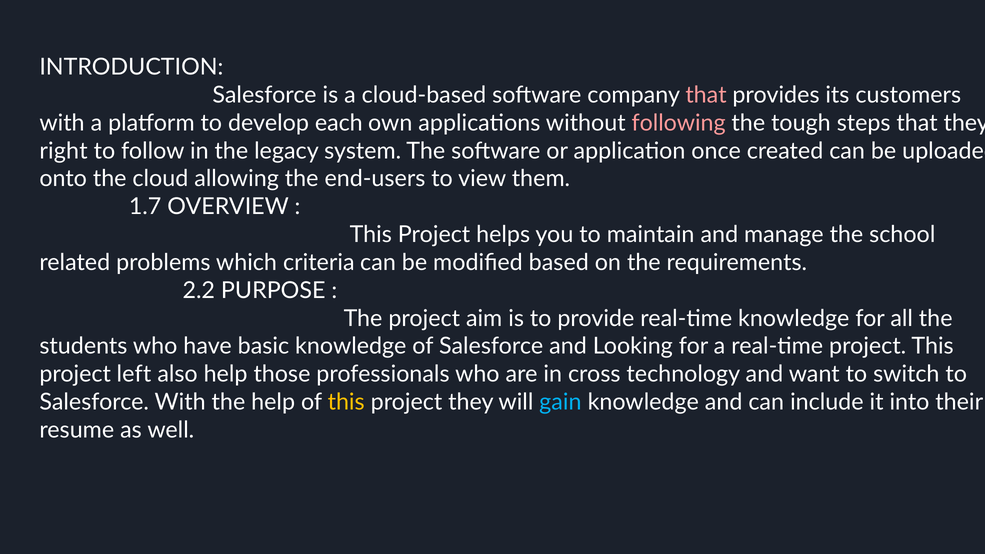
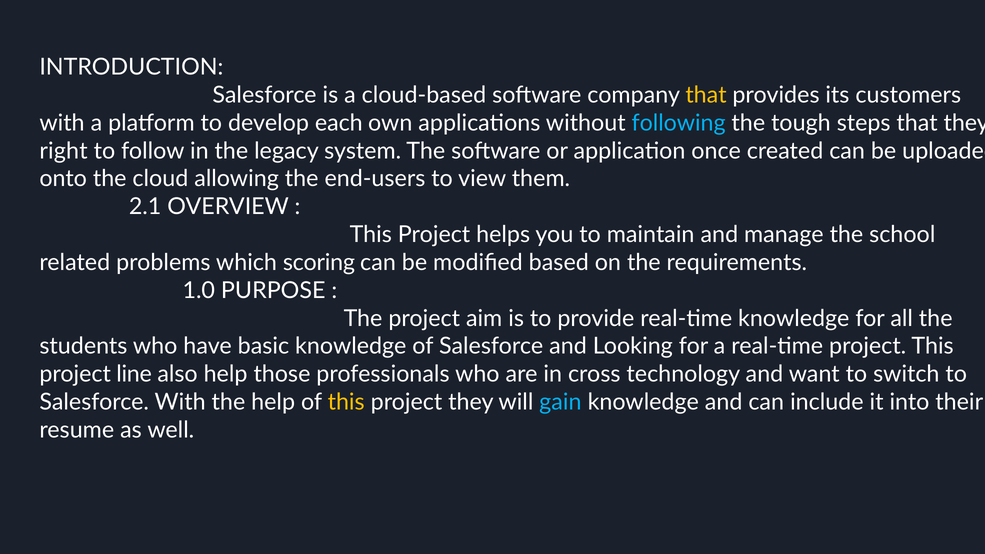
that at (706, 95) colour: pink -> yellow
following colour: pink -> light blue
1.7: 1.7 -> 2.1
criteria: criteria -> scoring
2.2: 2.2 -> 1.0
left: left -> line
